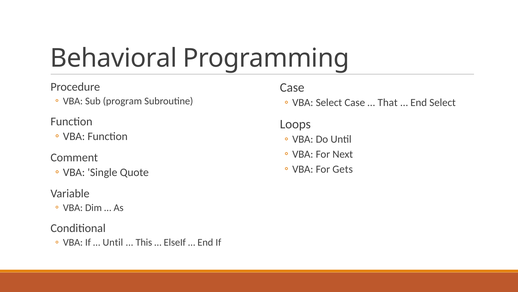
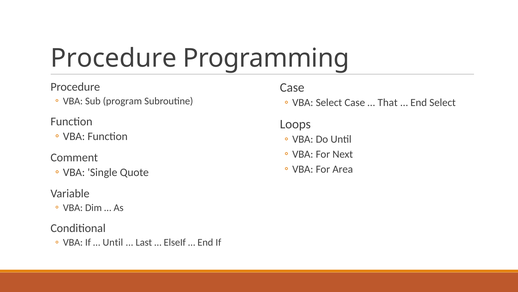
Behavioral at (114, 58): Behavioral -> Procedure
Gets: Gets -> Area
This: This -> Last
